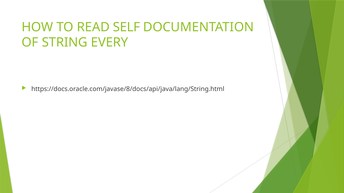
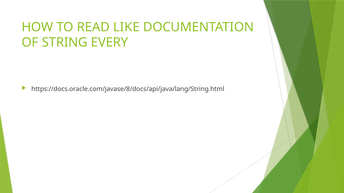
SELF: SELF -> LIKE
